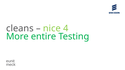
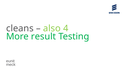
nice: nice -> also
entire: entire -> result
